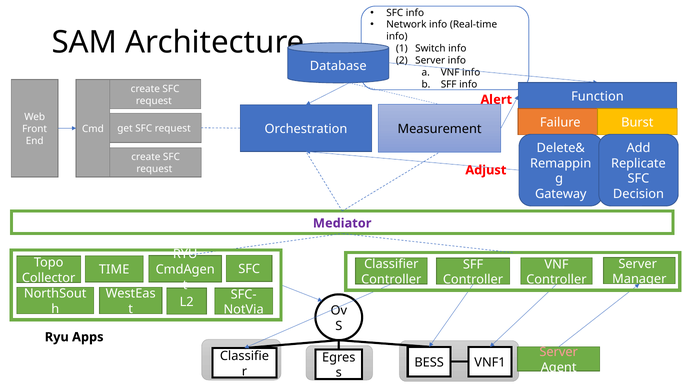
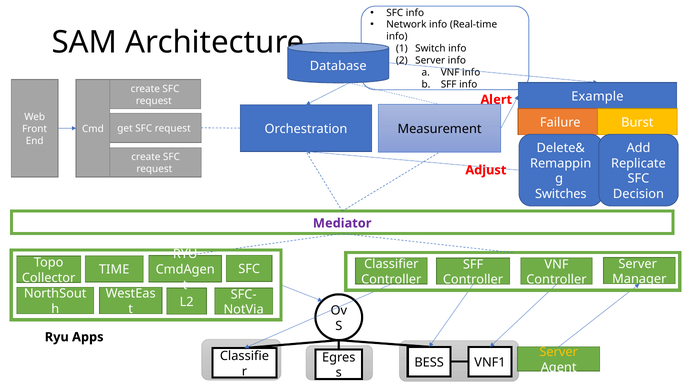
Function: Function -> Example
Gateway: Gateway -> Switches
Server at (559, 352) colour: pink -> yellow
